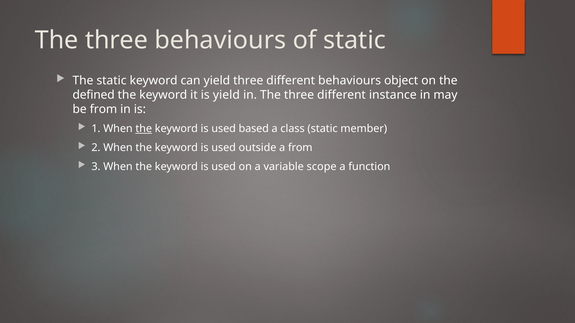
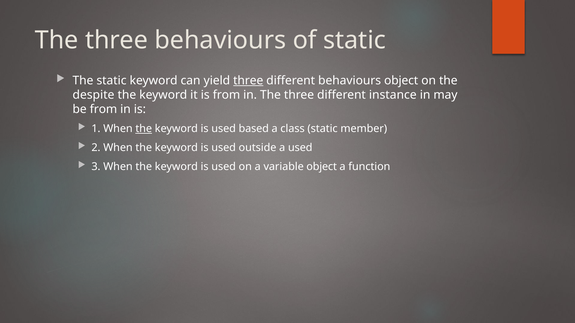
three at (248, 80) underline: none -> present
defined: defined -> despite
is yield: yield -> from
a from: from -> used
variable scope: scope -> object
